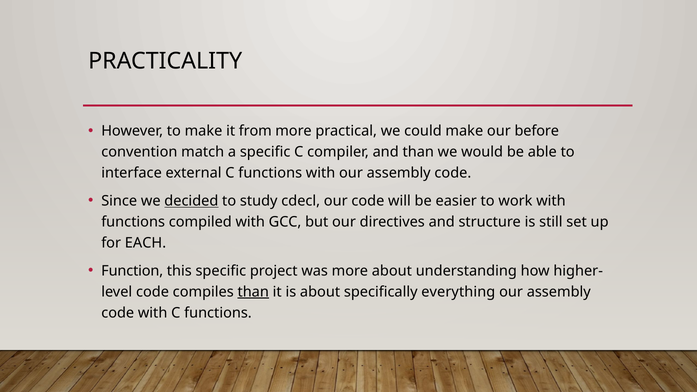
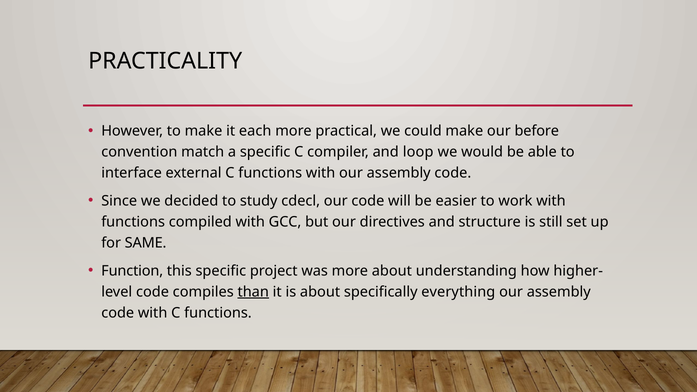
from: from -> each
and than: than -> loop
decided underline: present -> none
EACH: EACH -> SAME
